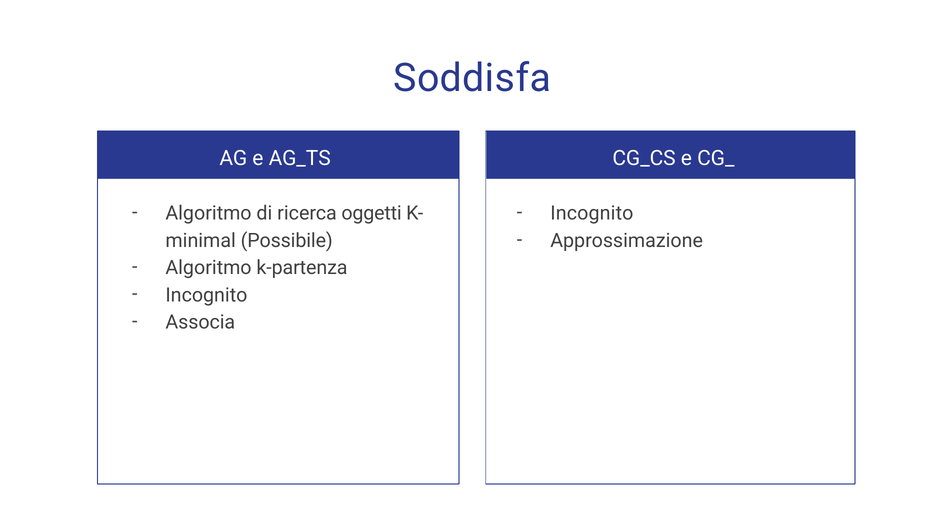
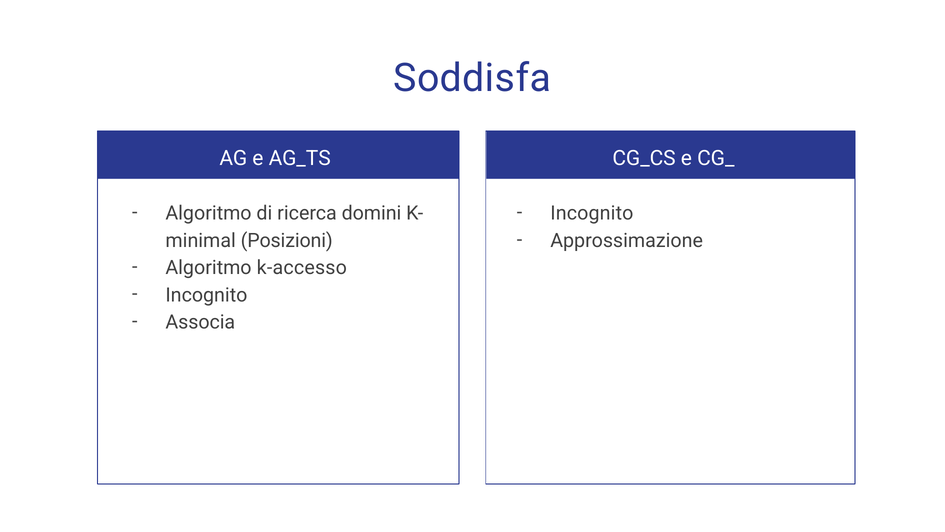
oggetti: oggetti -> domini
Possibile: Possibile -> Posizioni
k-partenza: k-partenza -> k-accesso
